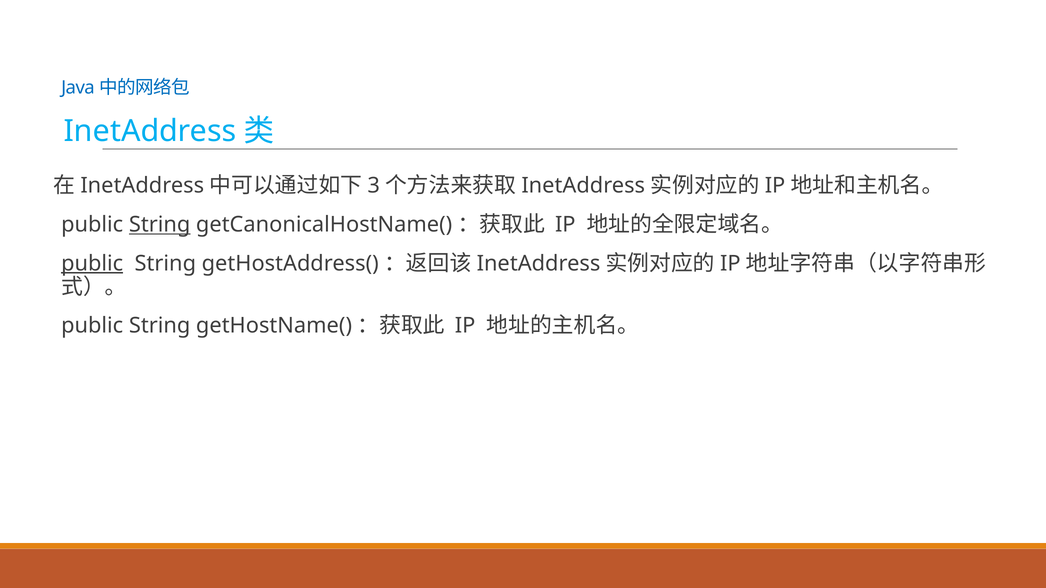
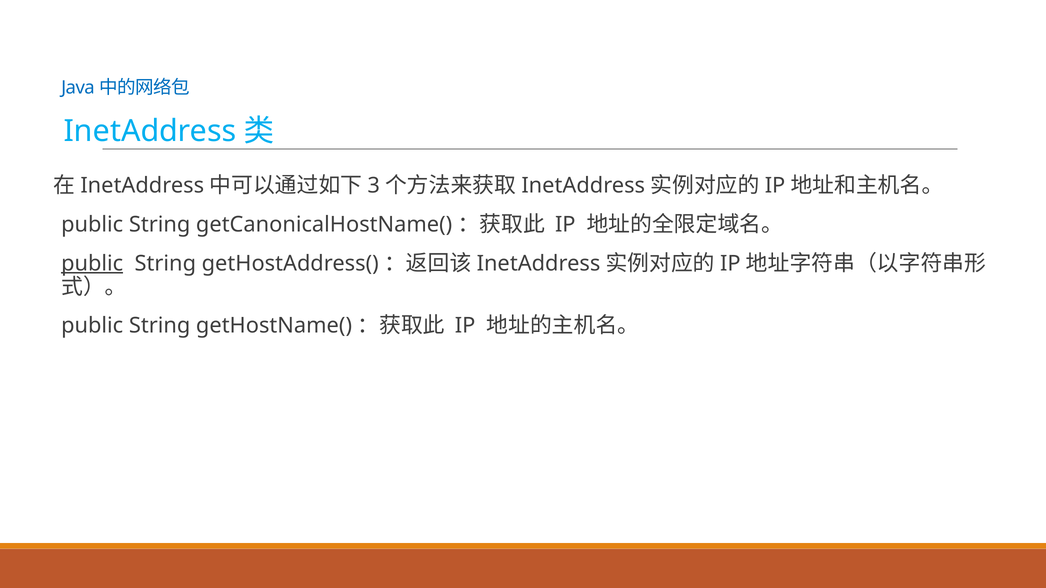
String at (160, 225) underline: present -> none
